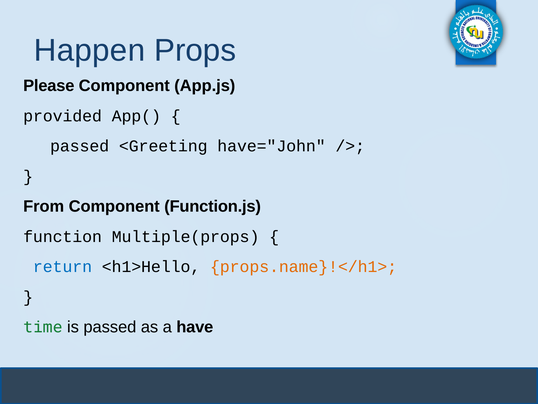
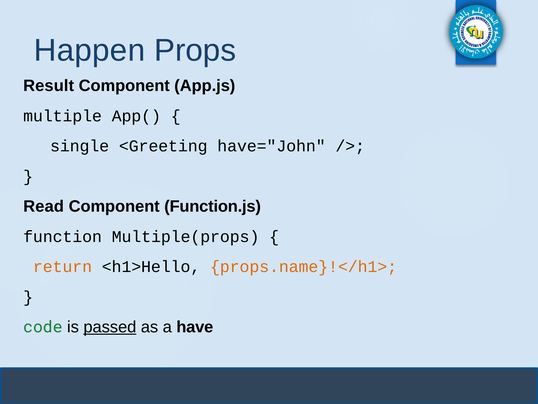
Please: Please -> Result
provided: provided -> multiple
passed at (80, 146): passed -> single
From: From -> Read
return colour: blue -> orange
time: time -> code
passed at (110, 327) underline: none -> present
